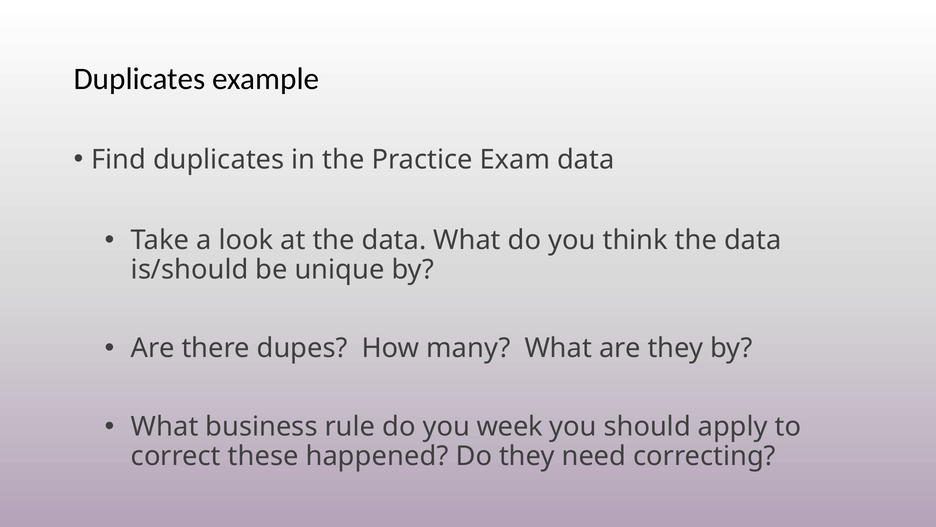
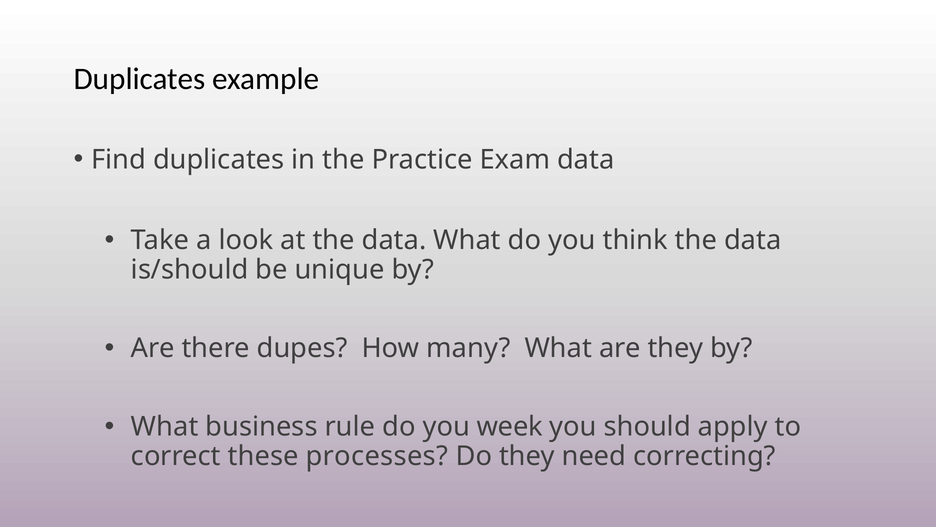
happened: happened -> processes
